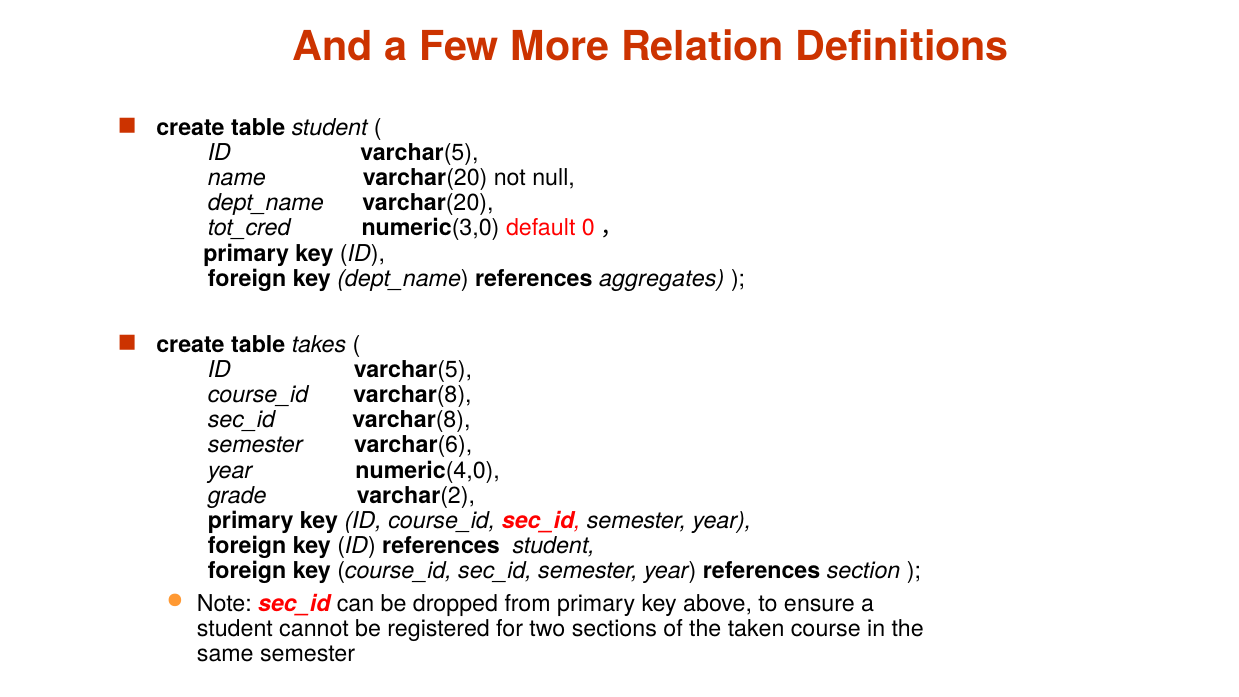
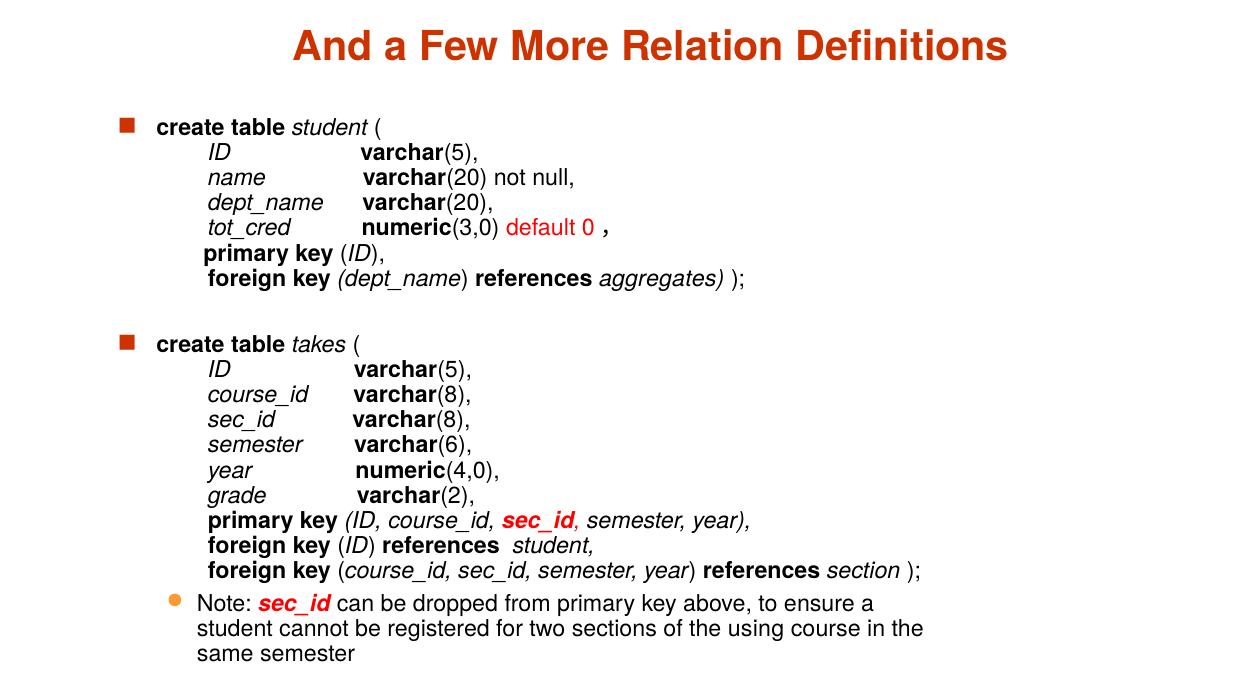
taken: taken -> using
